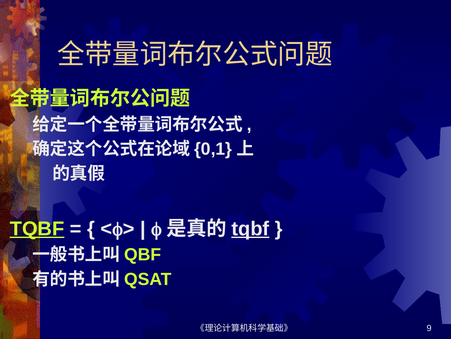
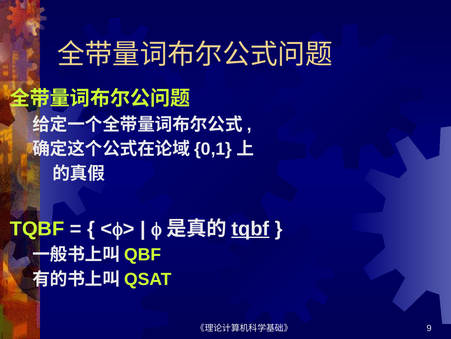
TQBF at (37, 228) underline: present -> none
